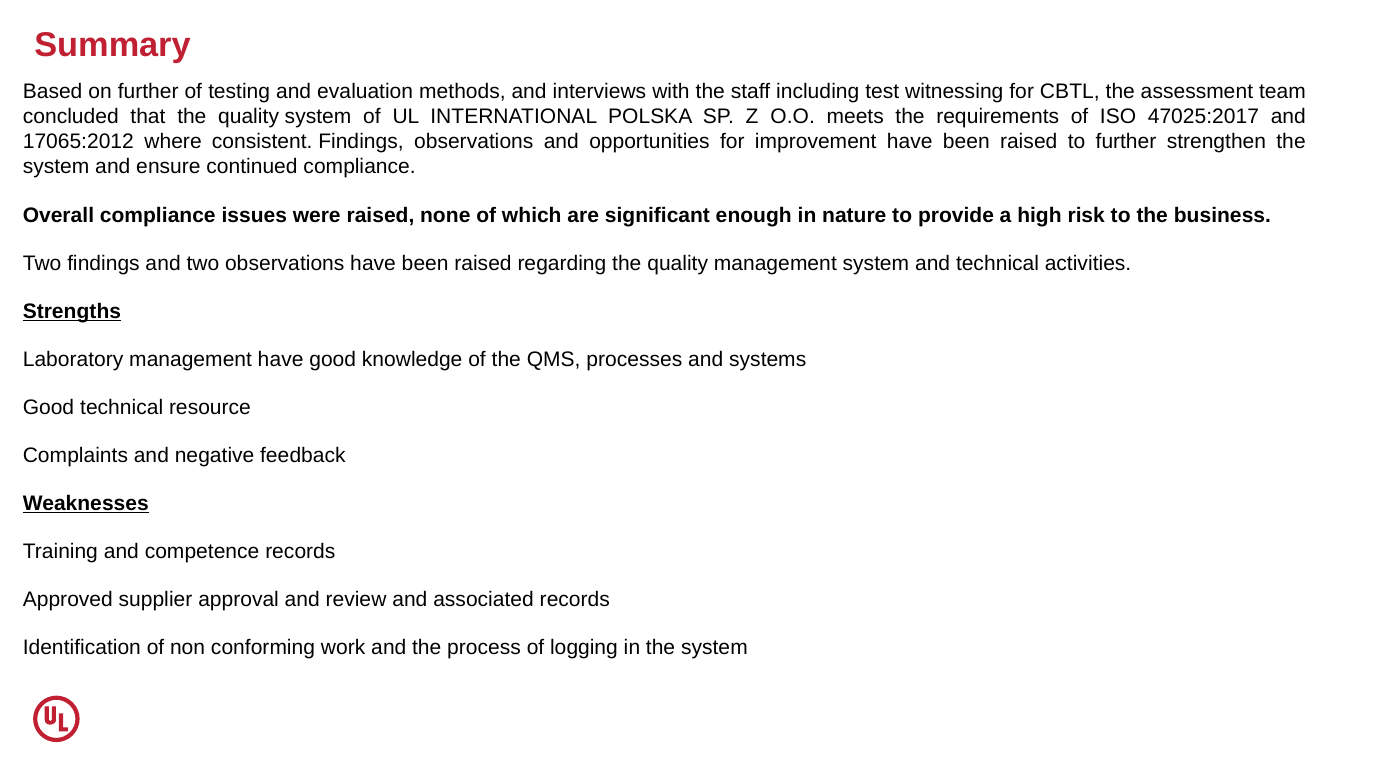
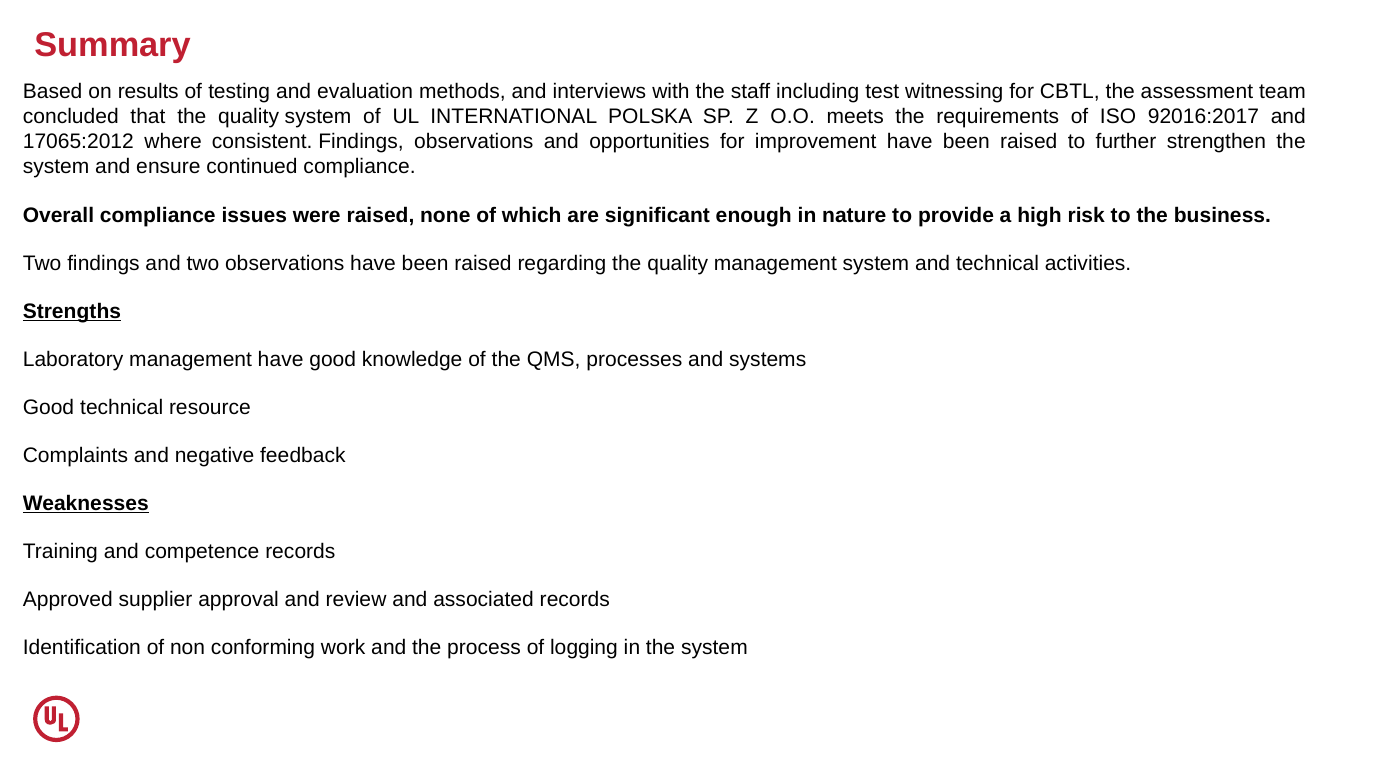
on further: further -> results
47025:2017: 47025:2017 -> 92016:2017
